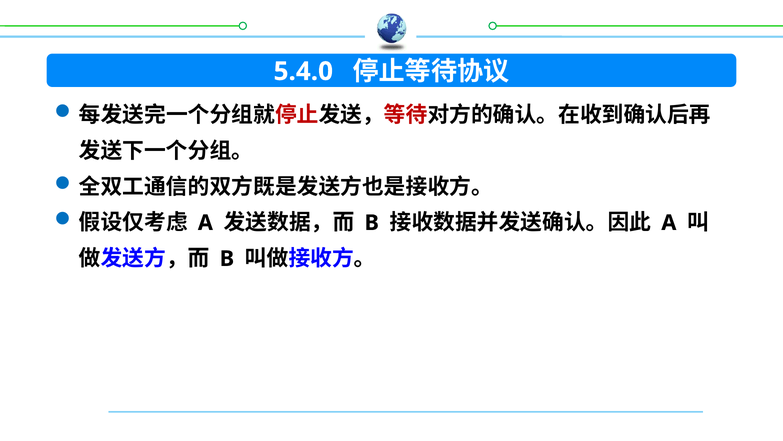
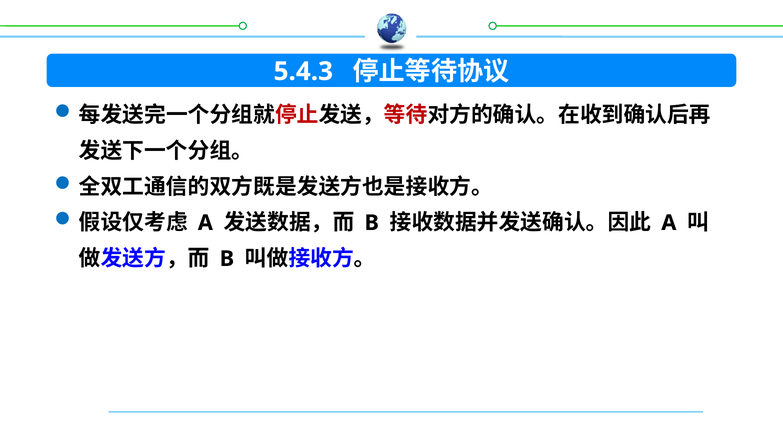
5.4.0: 5.4.0 -> 5.4.3
